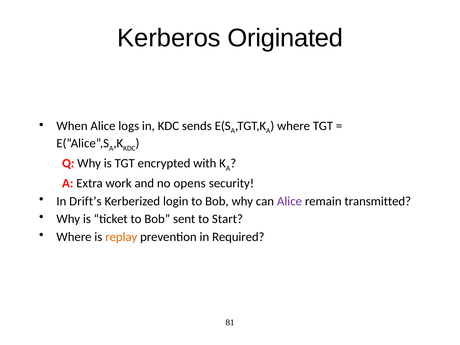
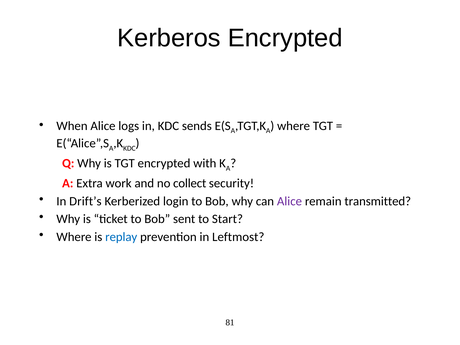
Kerberos Originated: Originated -> Encrypted
opens: opens -> collect
replay colour: orange -> blue
Required: Required -> Leftmost
